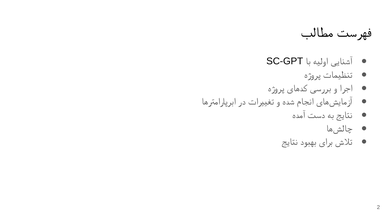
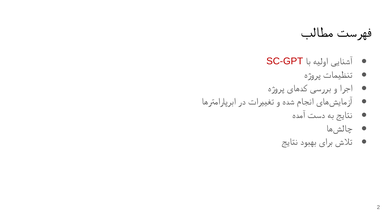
SC-GPT colour: black -> red
